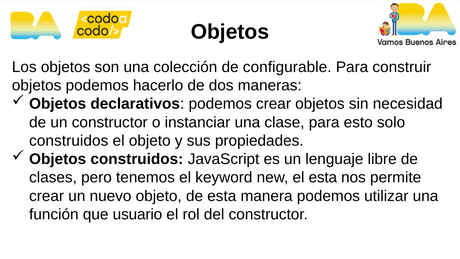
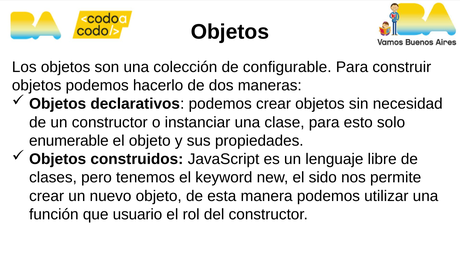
construidos at (69, 141): construidos -> enumerable
el esta: esta -> sido
